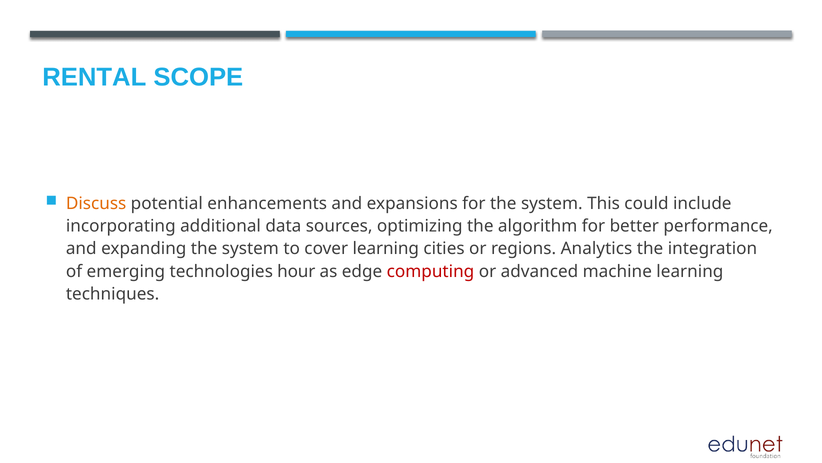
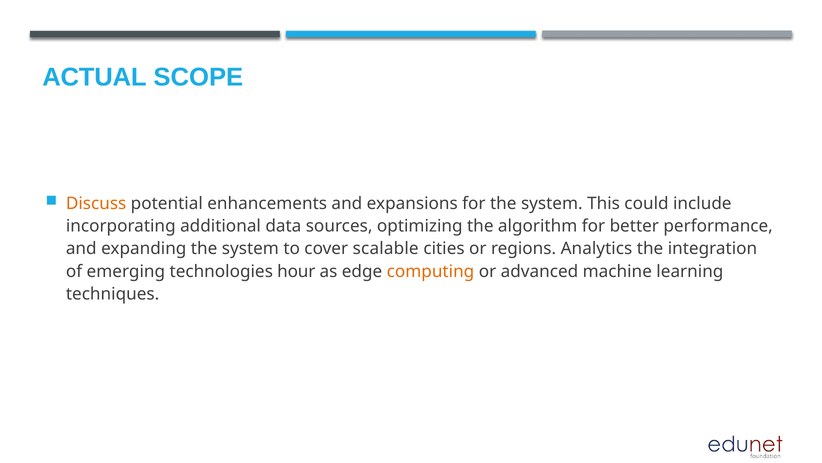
RENTAL: RENTAL -> ACTUAL
cover learning: learning -> scalable
computing colour: red -> orange
